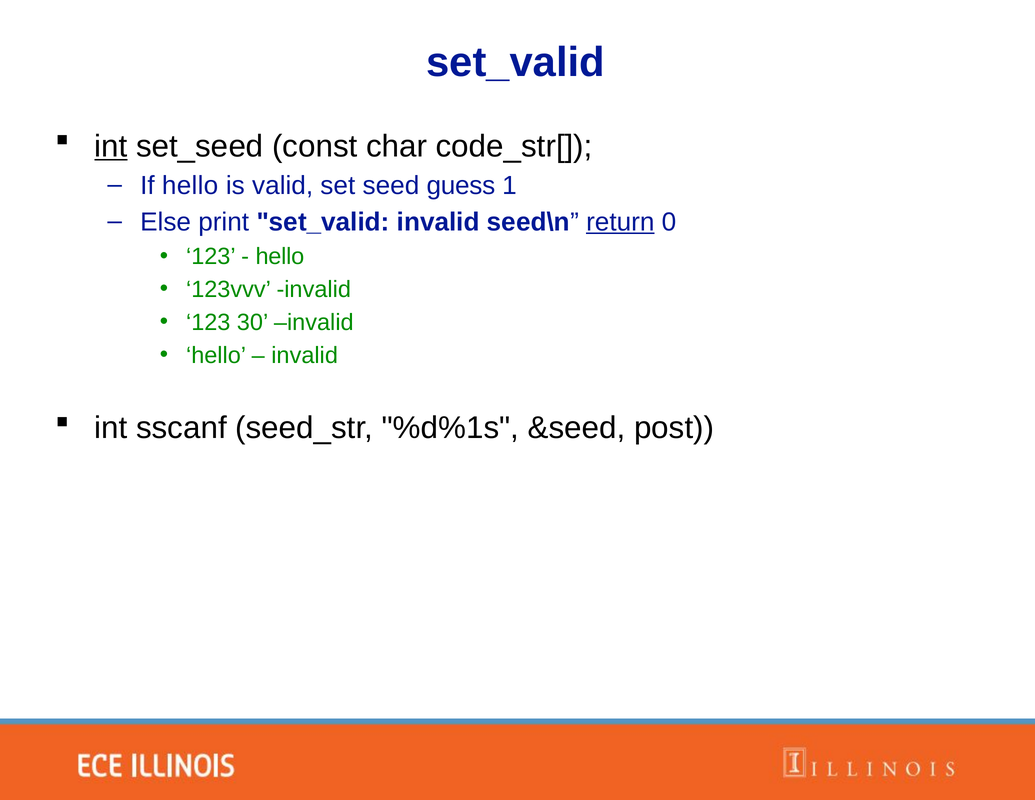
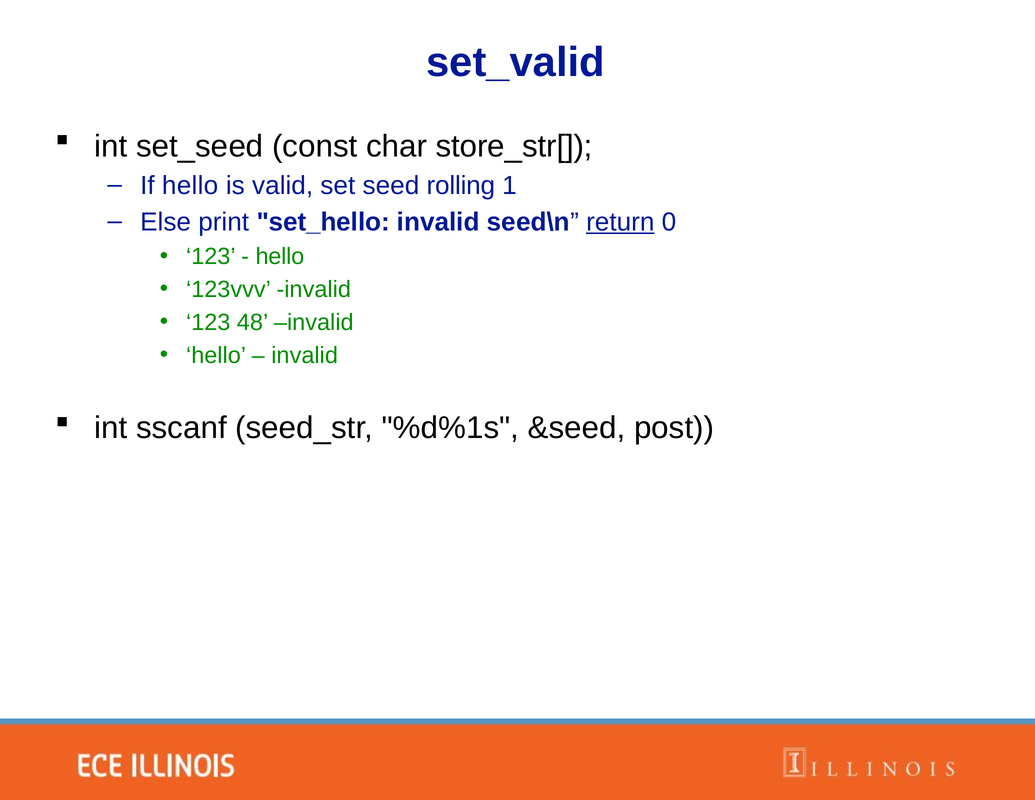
int at (111, 146) underline: present -> none
code_str[: code_str[ -> store_str[
guess: guess -> rolling
print set_valid: set_valid -> set_hello
30: 30 -> 48
